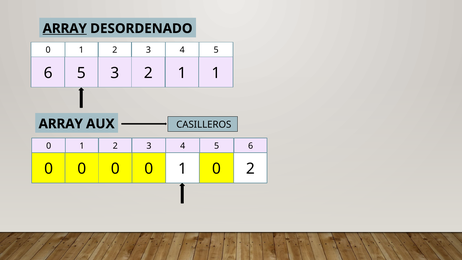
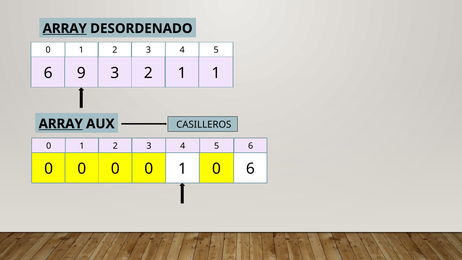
6 5: 5 -> 9
ARRAY at (61, 124) underline: none -> present
0 2: 2 -> 6
